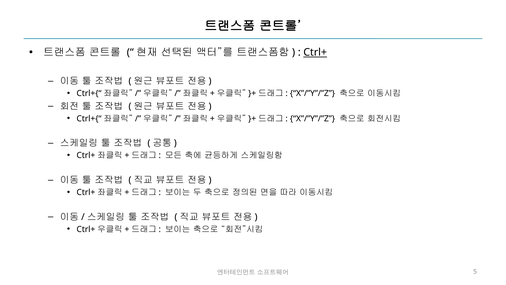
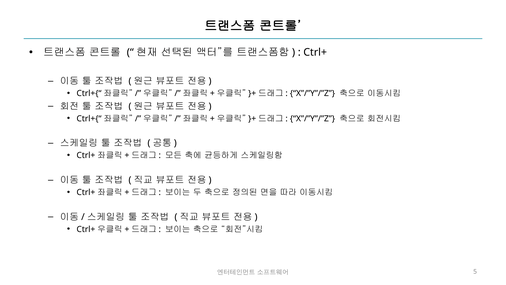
Ctrl+ underline: present -> none
